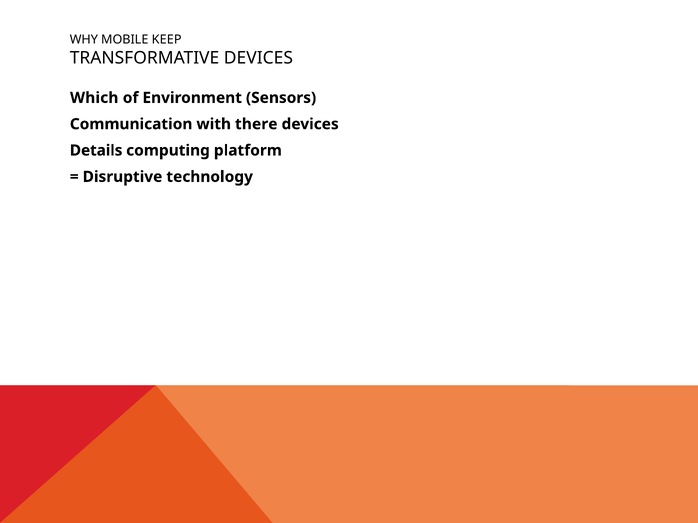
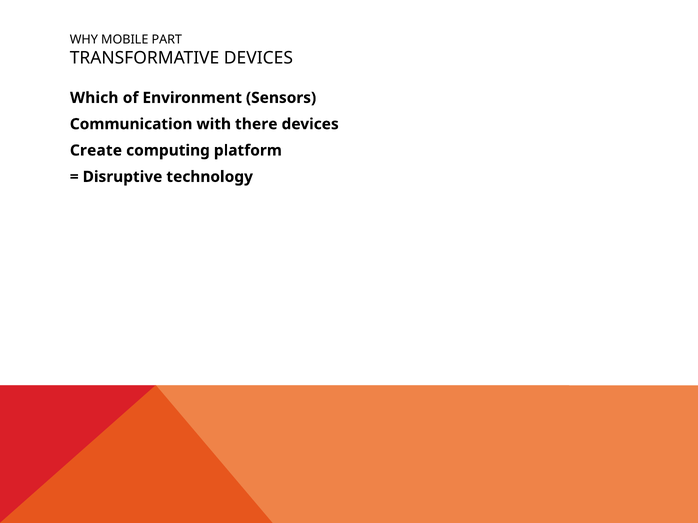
KEEP: KEEP -> PART
Details: Details -> Create
